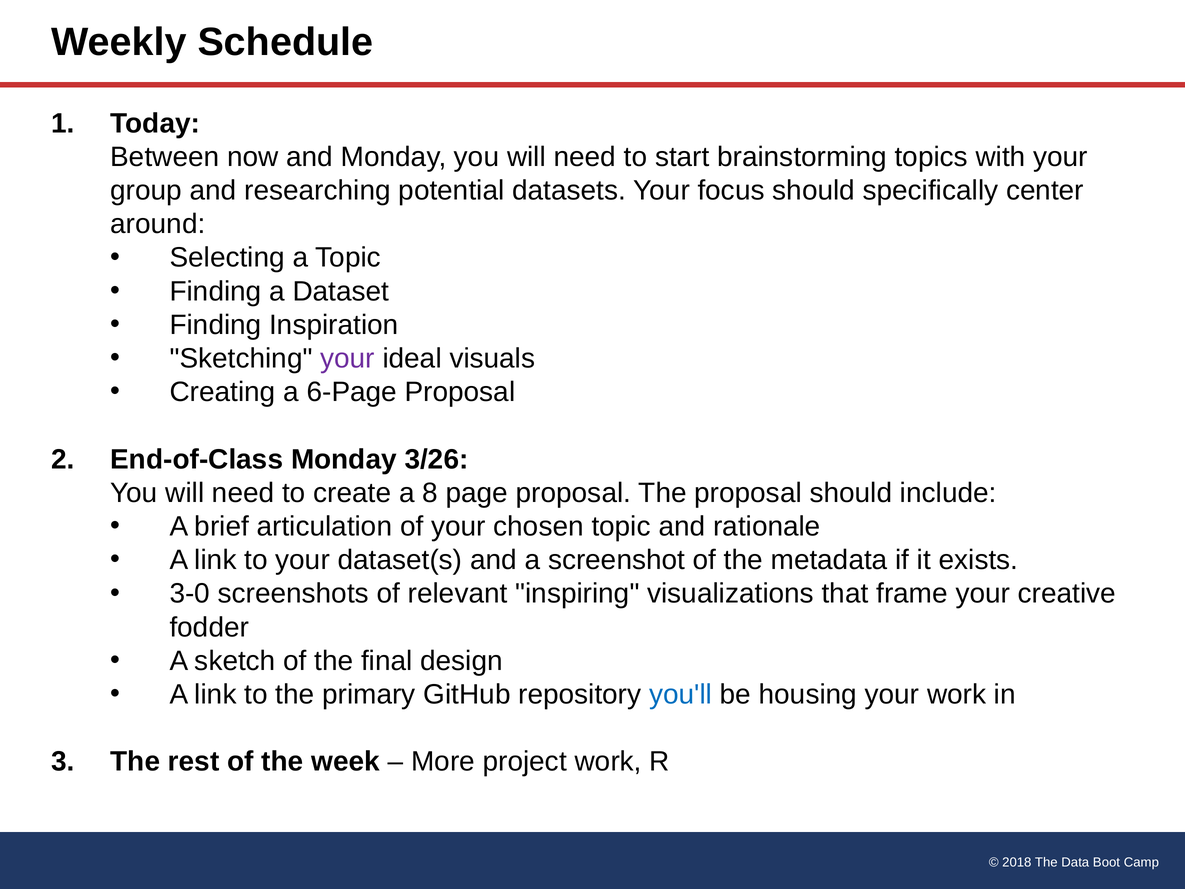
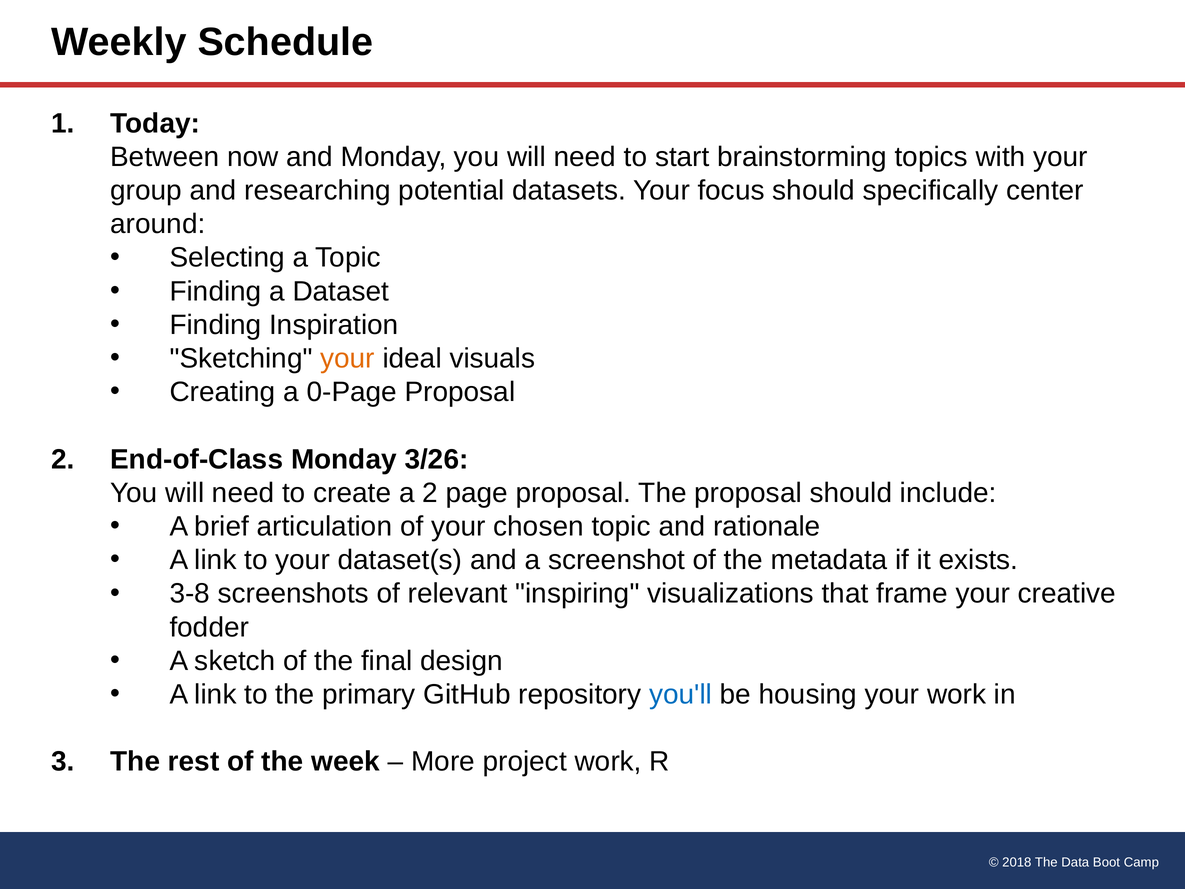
your at (347, 358) colour: purple -> orange
6-Page: 6-Page -> 0-Page
a 8: 8 -> 2
3-0: 3-0 -> 3-8
